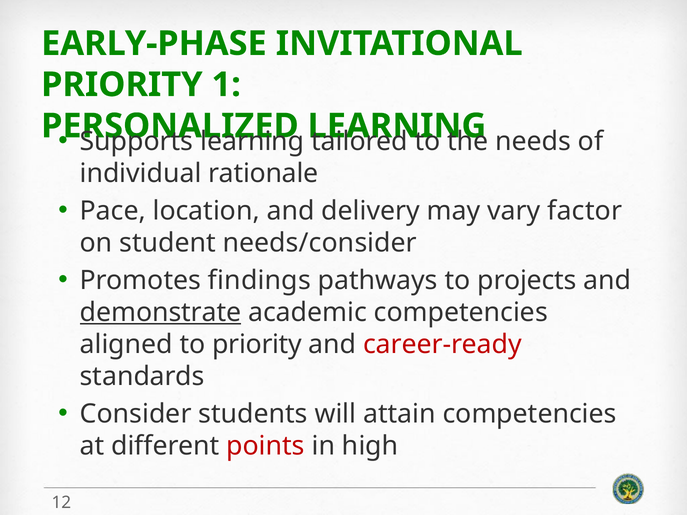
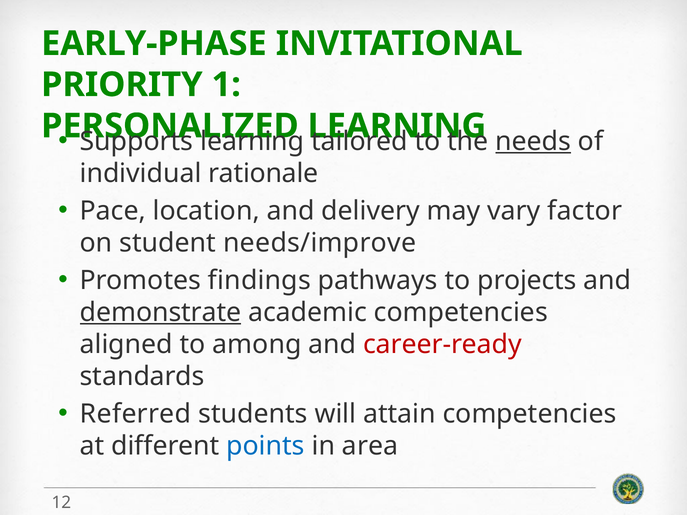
needs underline: none -> present
needs/consider: needs/consider -> needs/improve
to priority: priority -> among
Consider: Consider -> Referred
points colour: red -> blue
high: high -> area
